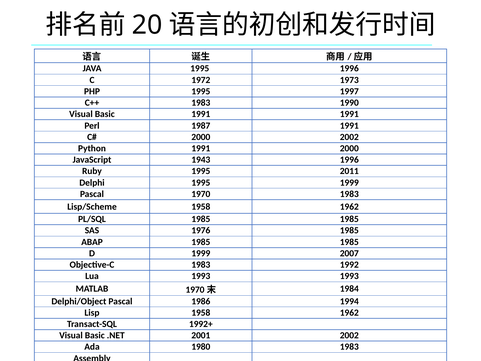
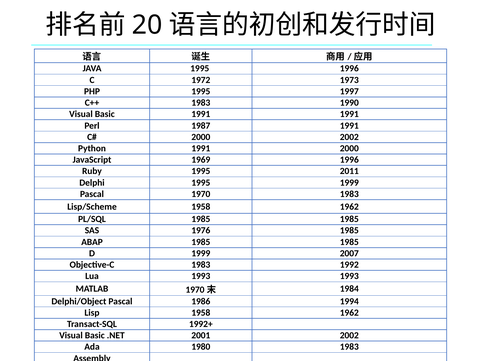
1943: 1943 -> 1969
